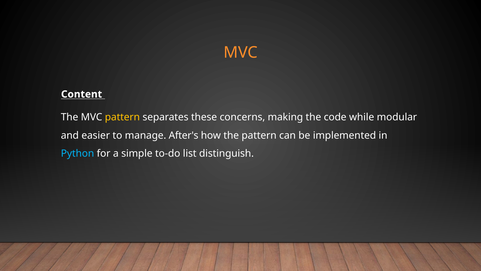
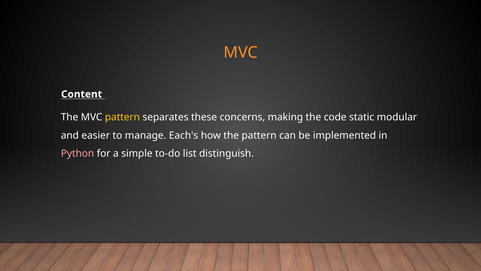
while: while -> static
After's: After's -> Each's
Python colour: light blue -> pink
